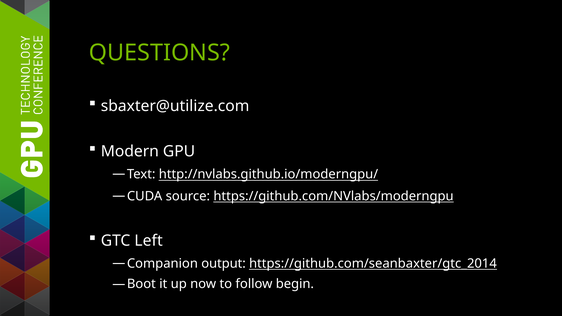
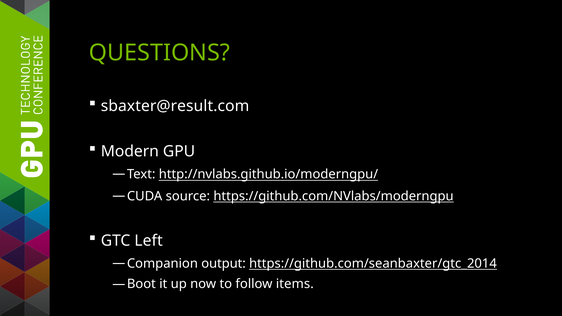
sbaxter@utilize.com: sbaxter@utilize.com -> sbaxter@result.com
begin: begin -> items
